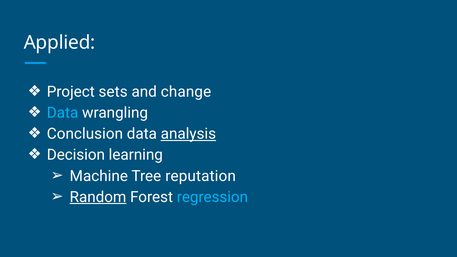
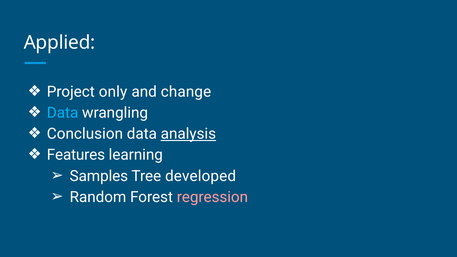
sets: sets -> only
Decision: Decision -> Features
Machine: Machine -> Samples
reputation: reputation -> developed
Random underline: present -> none
regression colour: light blue -> pink
